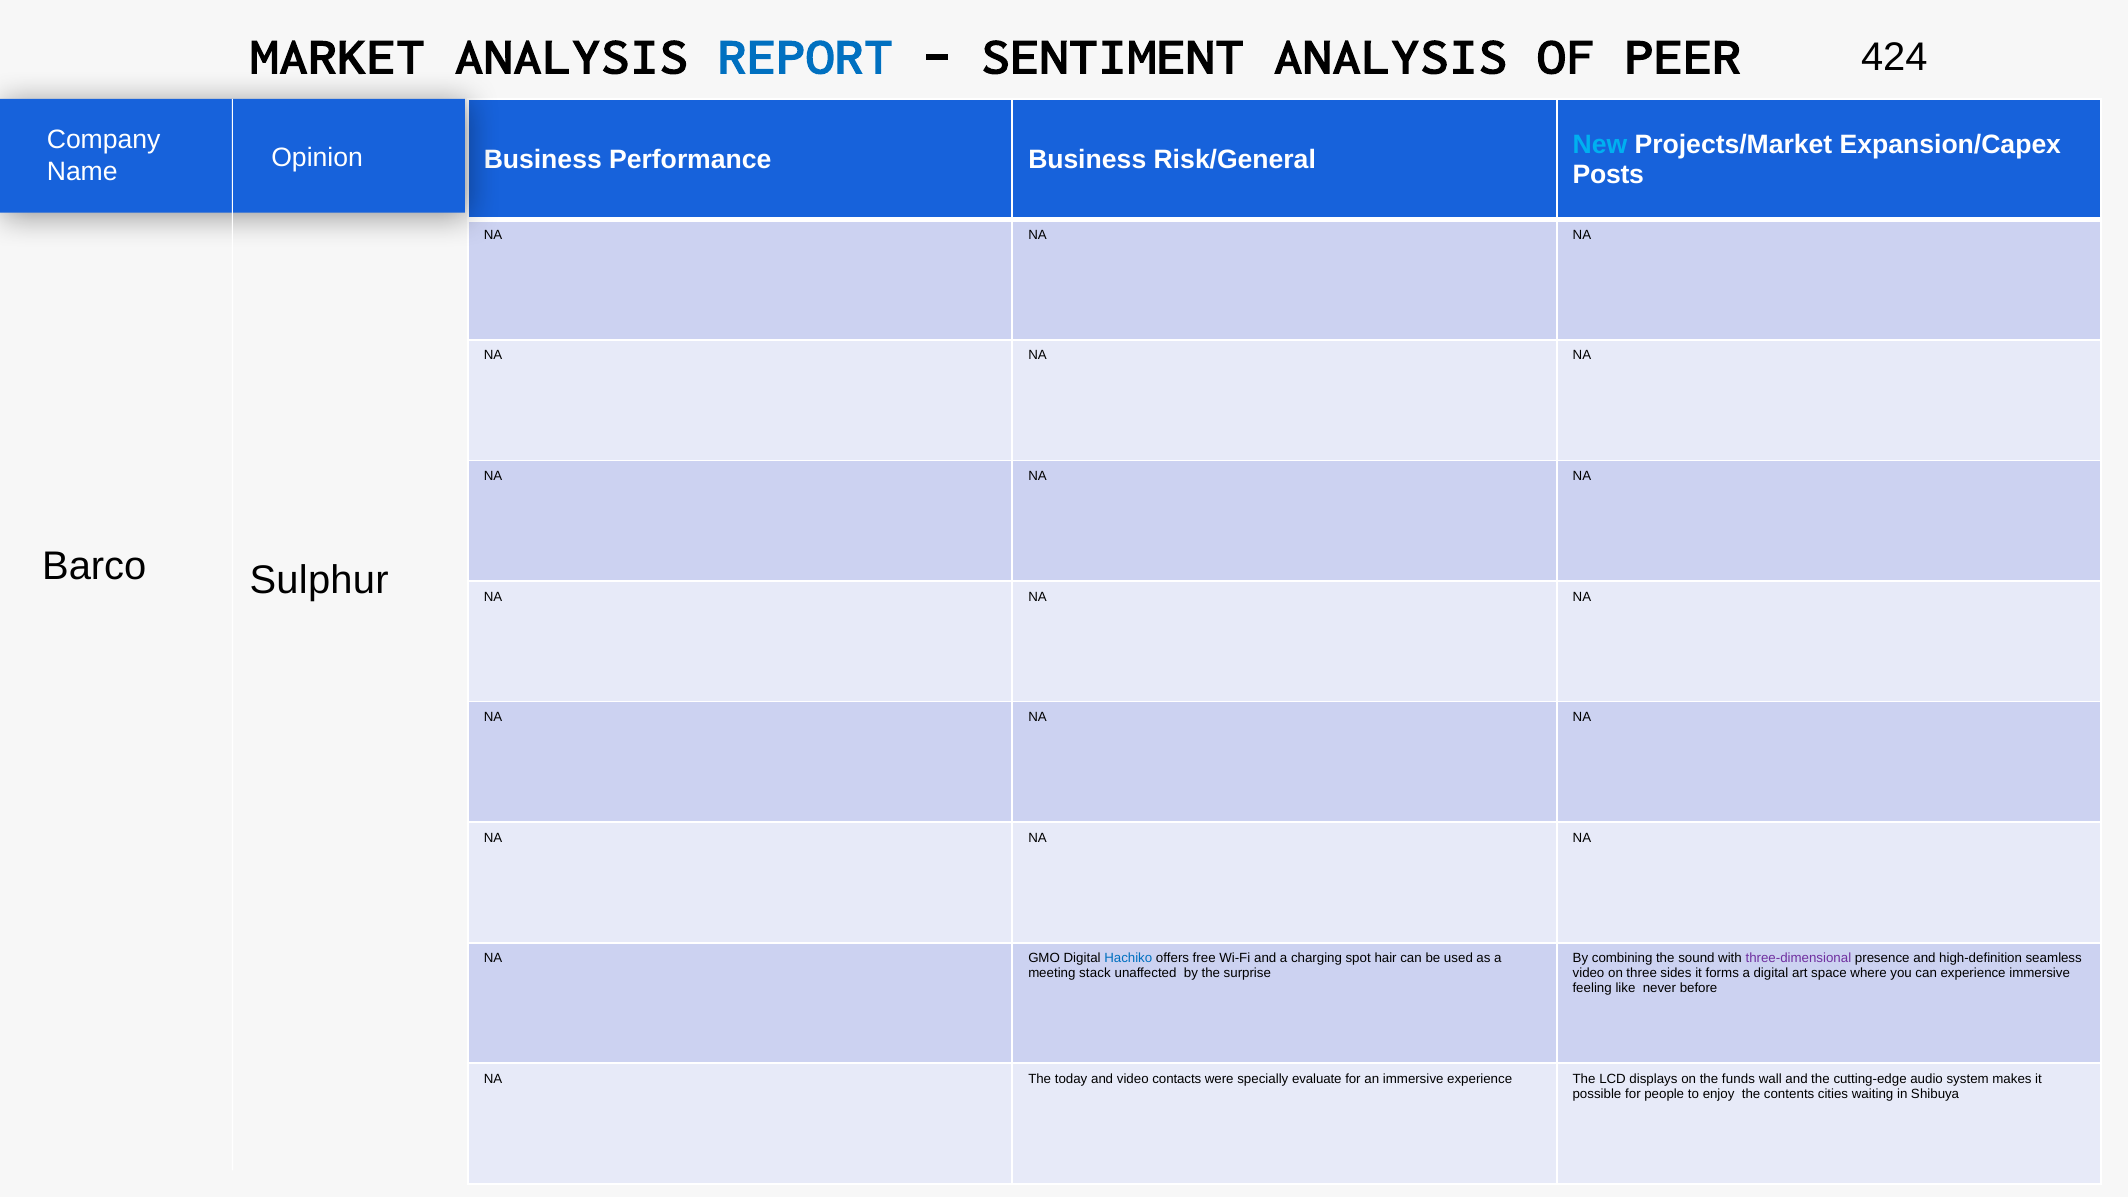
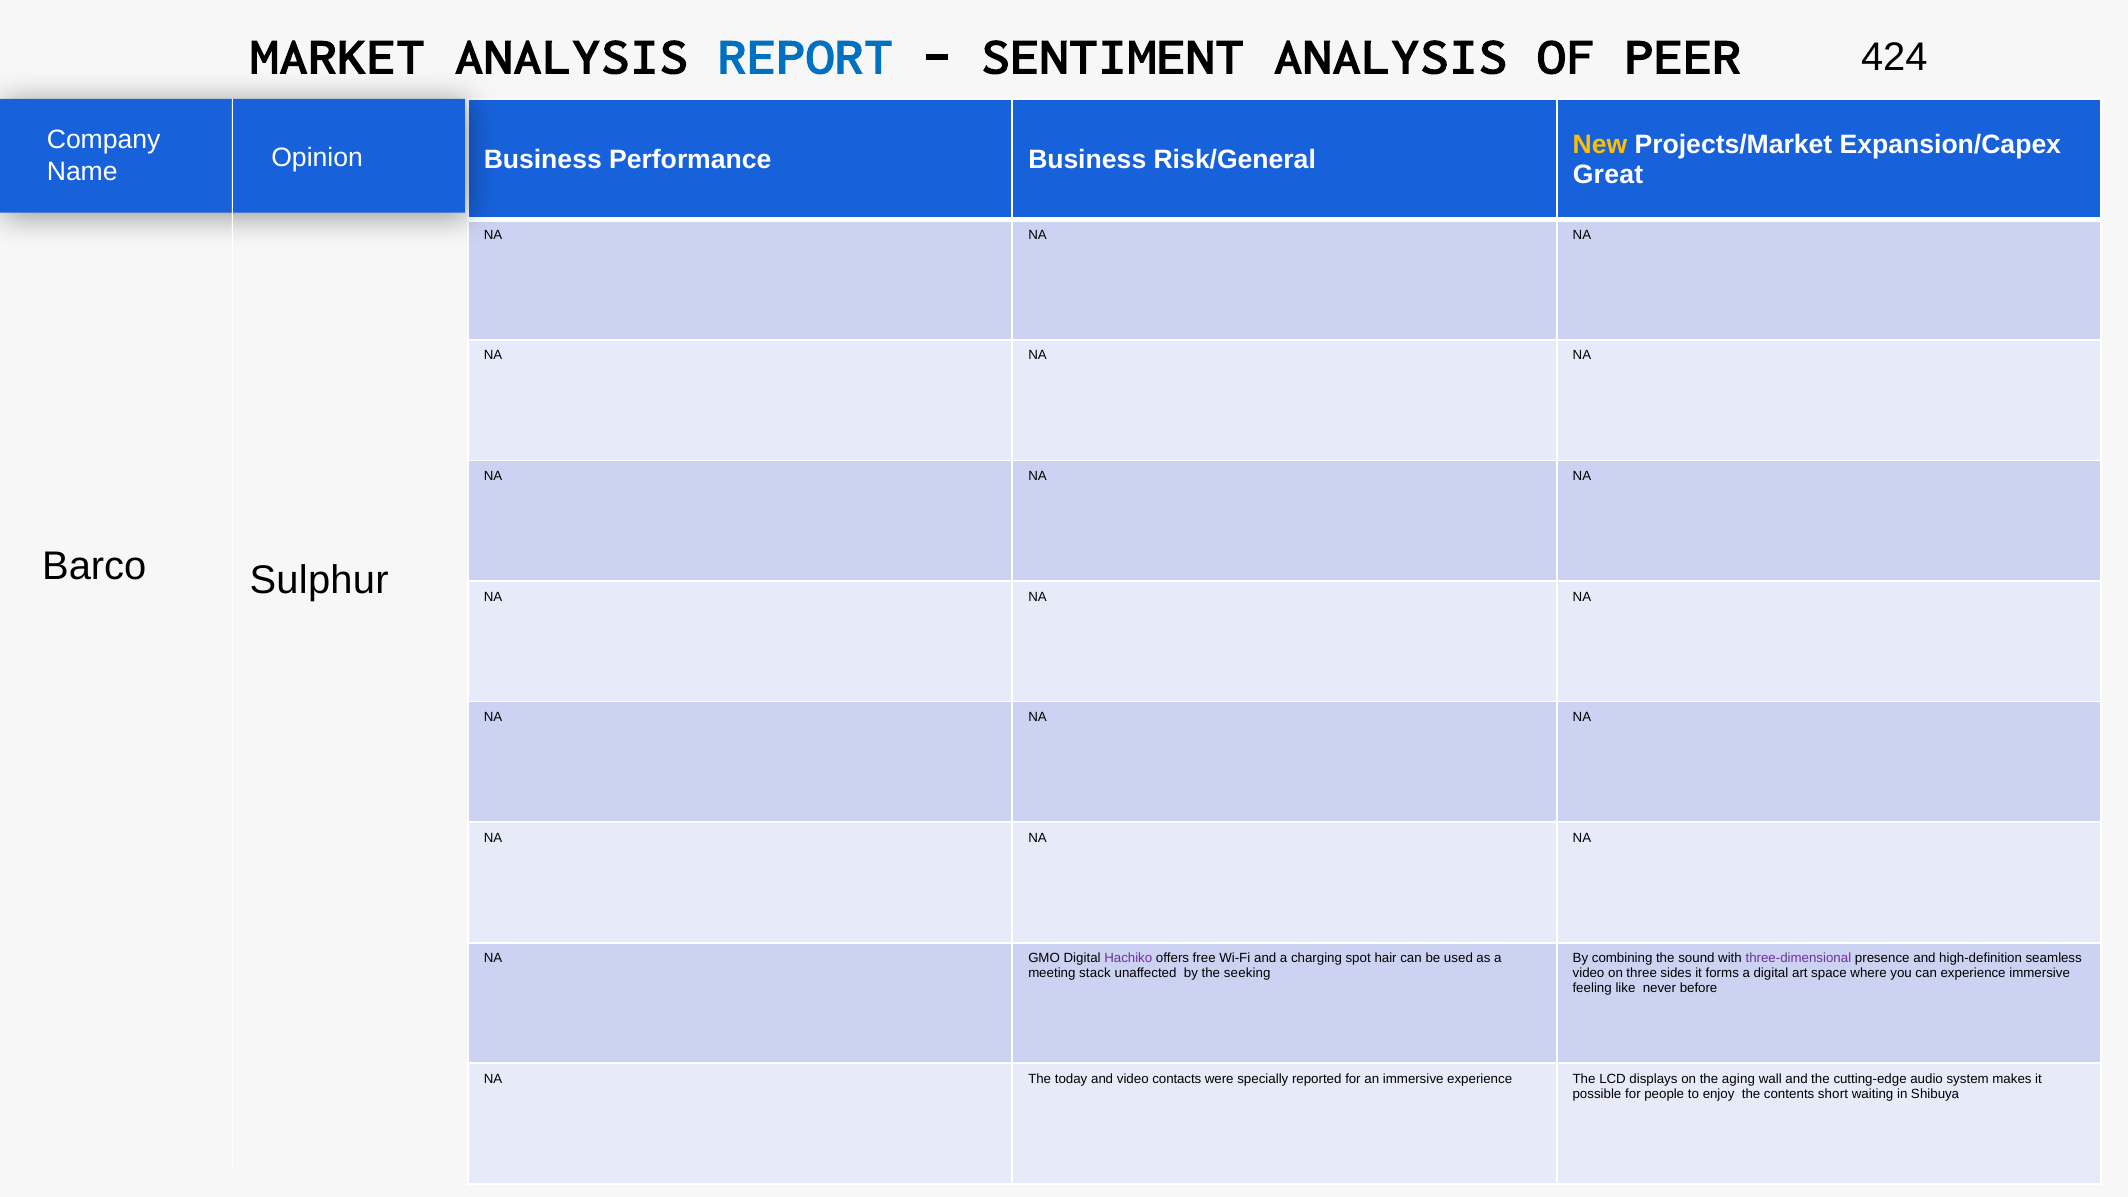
New colour: light blue -> yellow
Posts: Posts -> Great
Hachiko colour: blue -> purple
surprise: surprise -> seeking
evaluate: evaluate -> reported
funds: funds -> aging
cities: cities -> short
